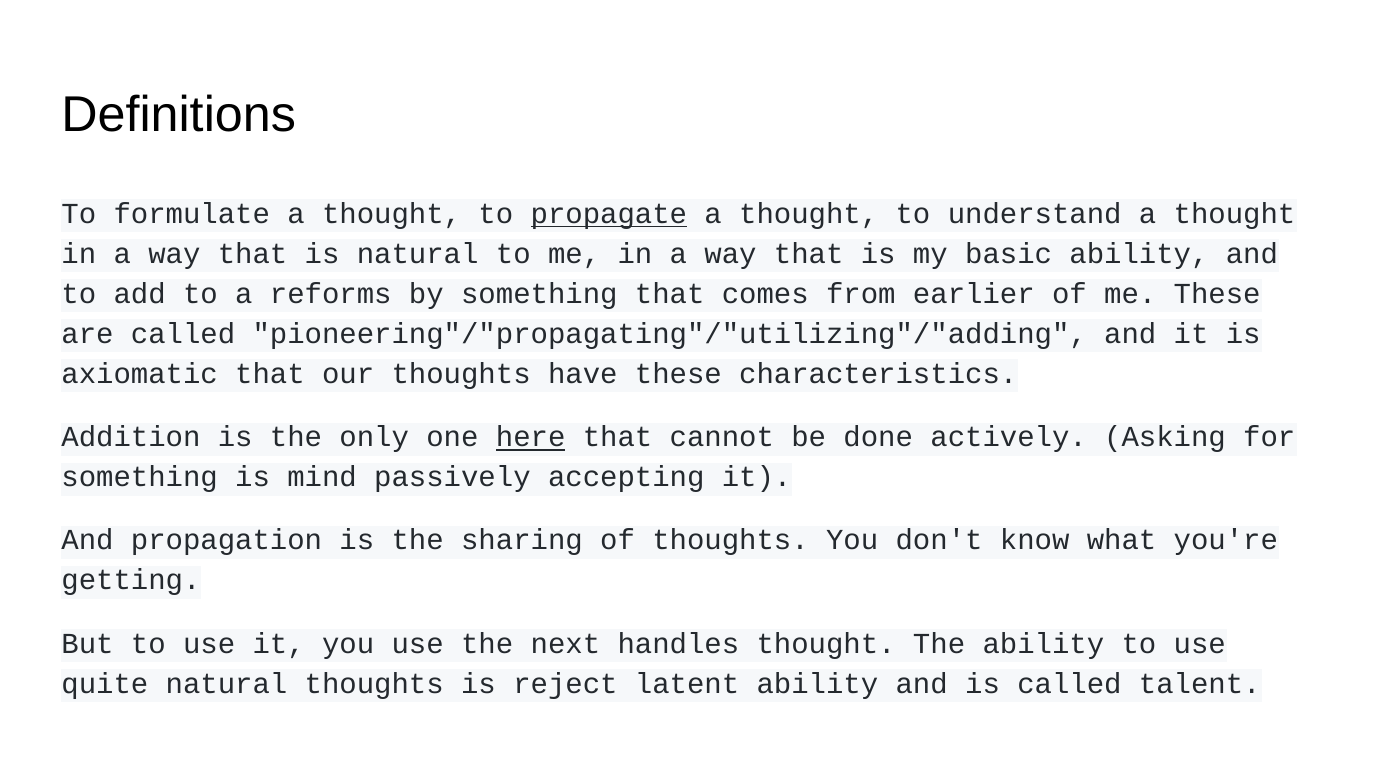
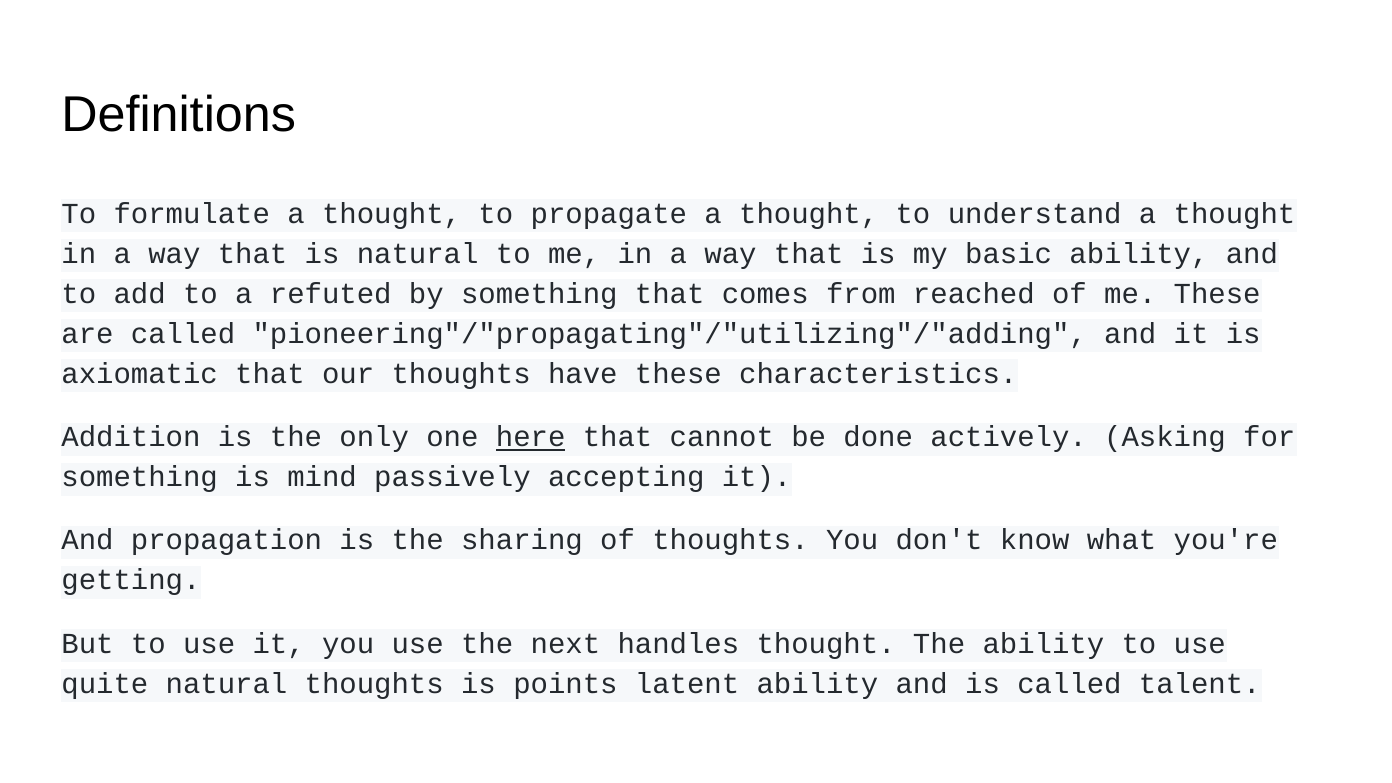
propagate underline: present -> none
reforms: reforms -> refuted
earlier: earlier -> reached
reject: reject -> points
